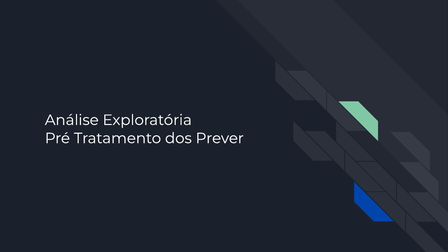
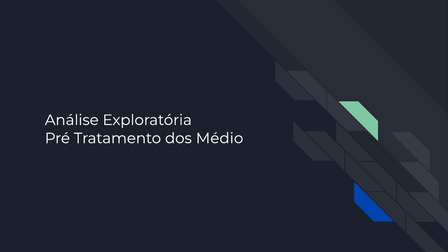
Prever: Prever -> Médio
